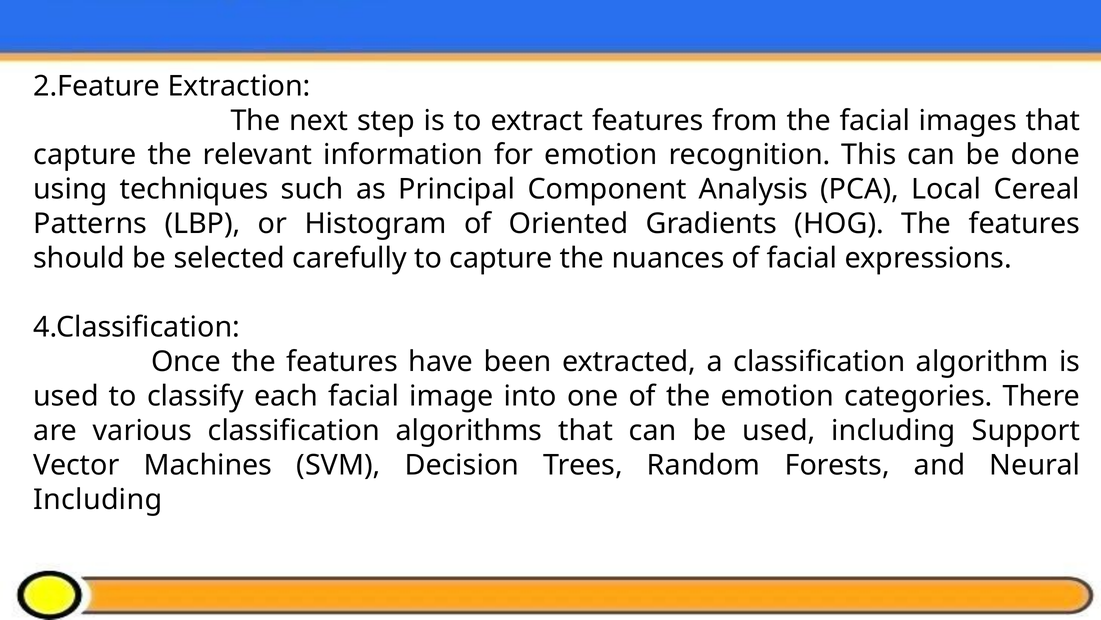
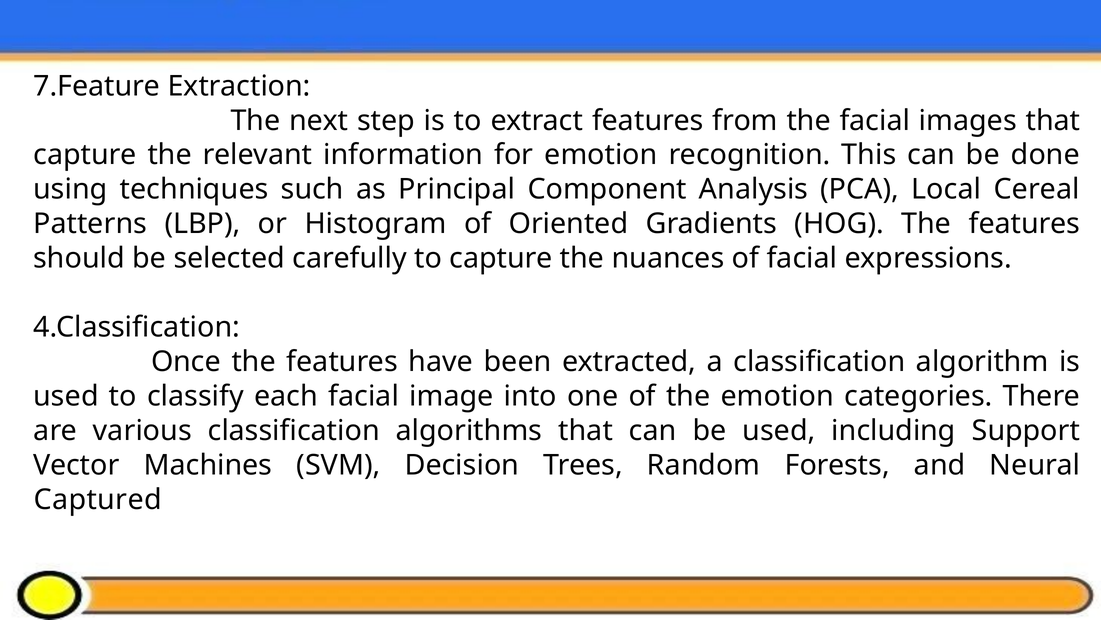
2.Feature: 2.Feature -> 7.Feature
Including at (98, 500): Including -> Captured
